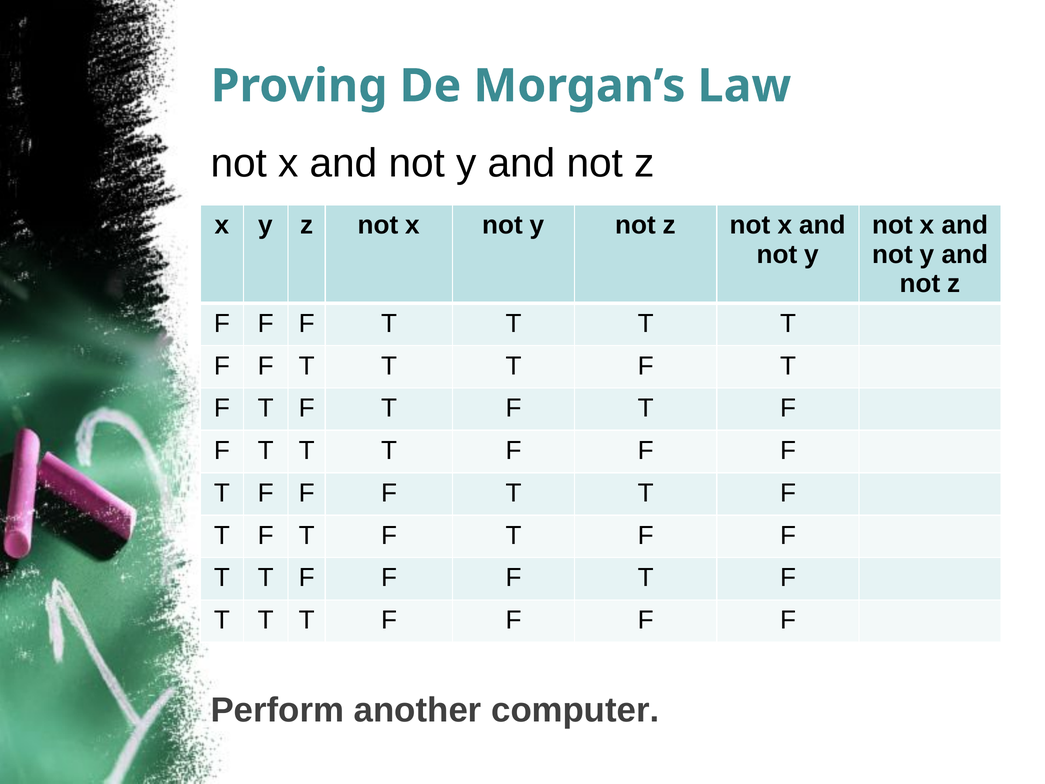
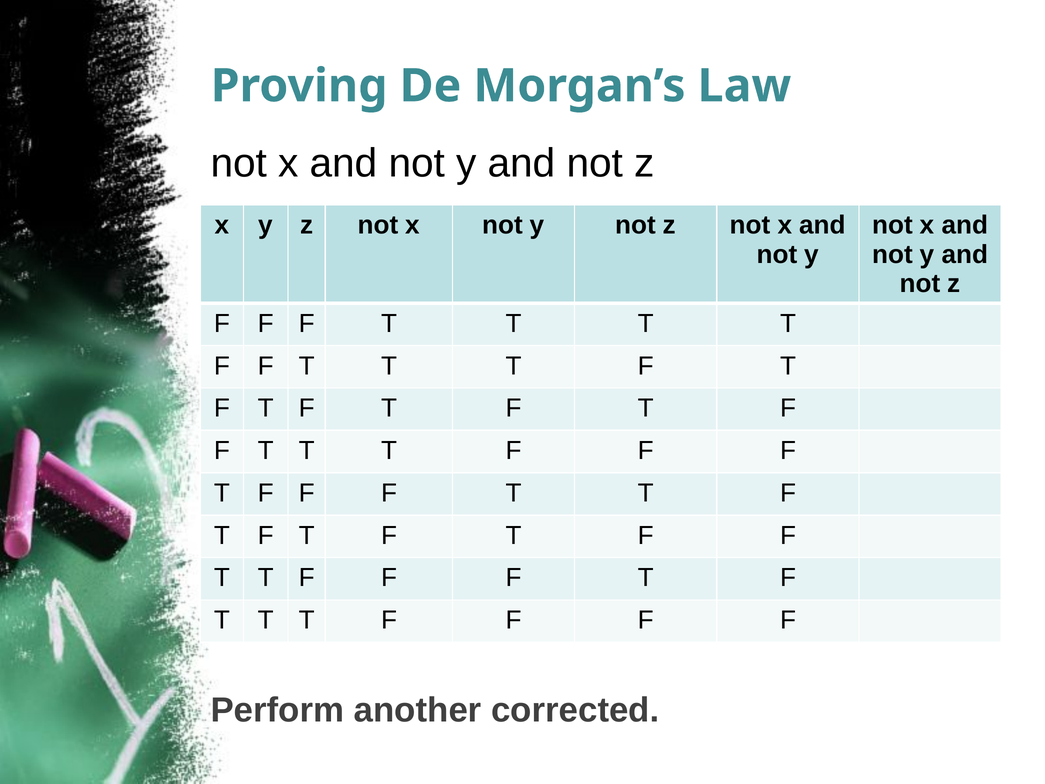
computer: computer -> corrected
